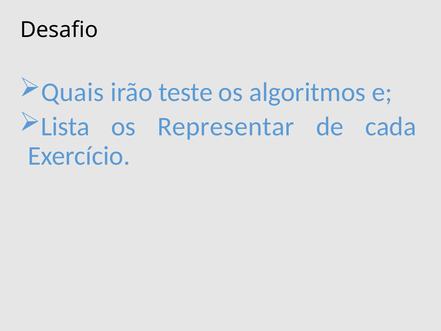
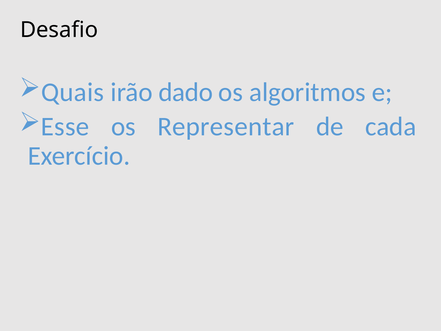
teste: teste -> dado
Lista: Lista -> Esse
